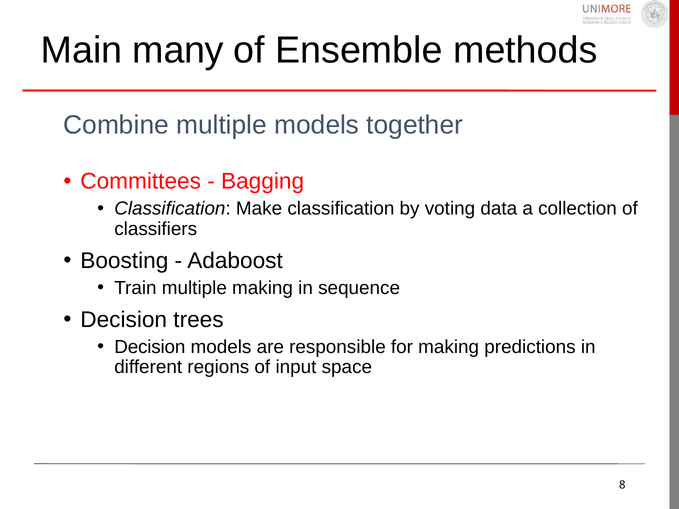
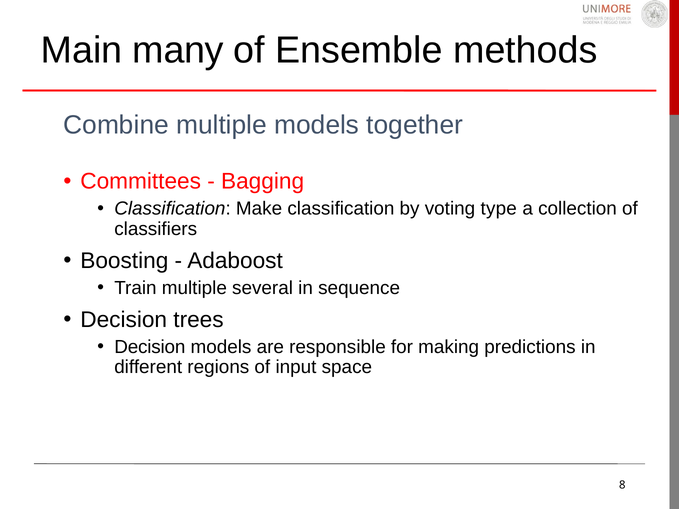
data: data -> type
multiple making: making -> several
